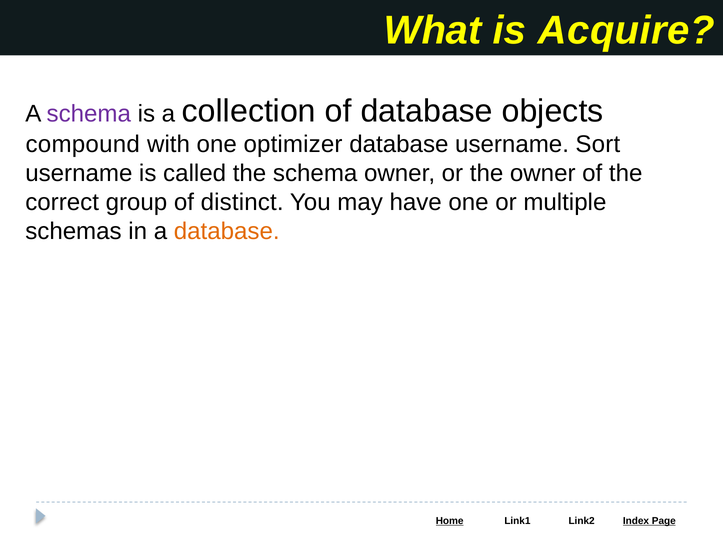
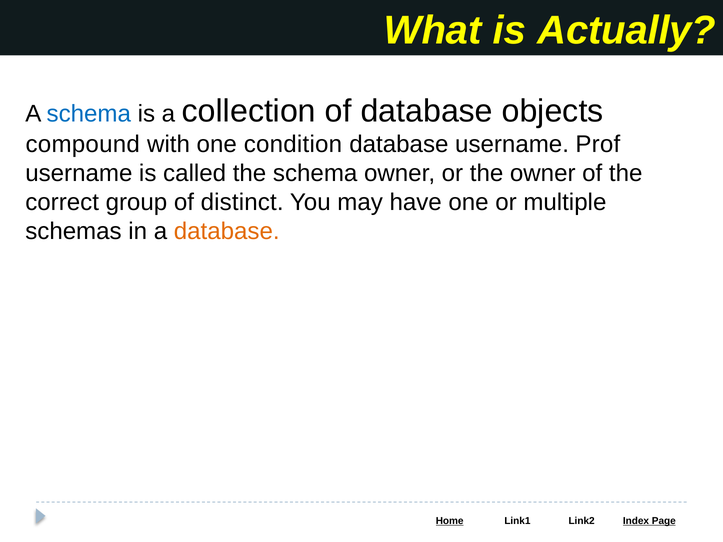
Acquire: Acquire -> Actually
schema at (89, 114) colour: purple -> blue
optimizer: optimizer -> condition
Sort: Sort -> Prof
